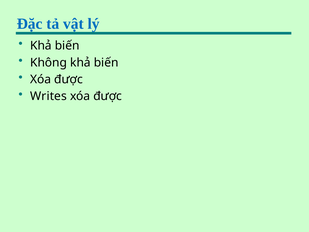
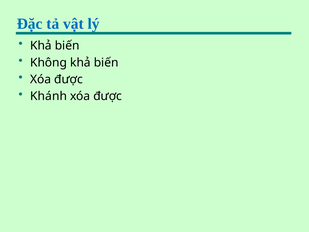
Writes: Writes -> Khánh
